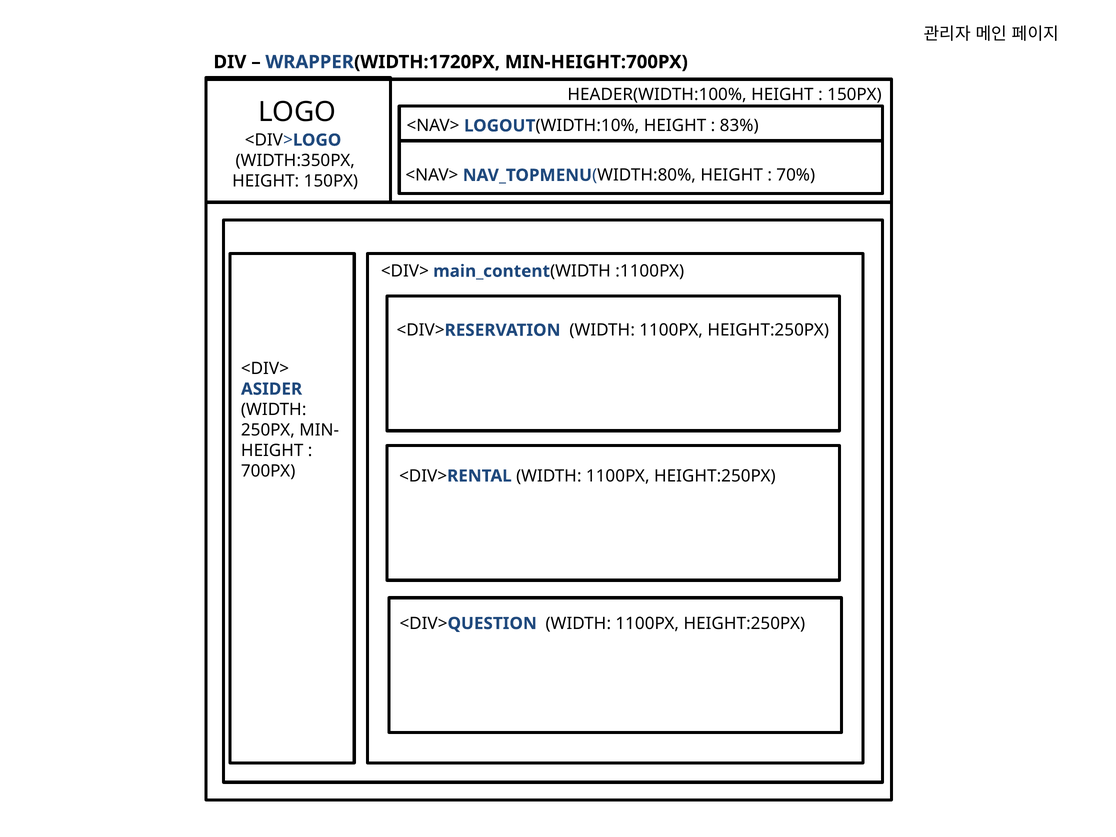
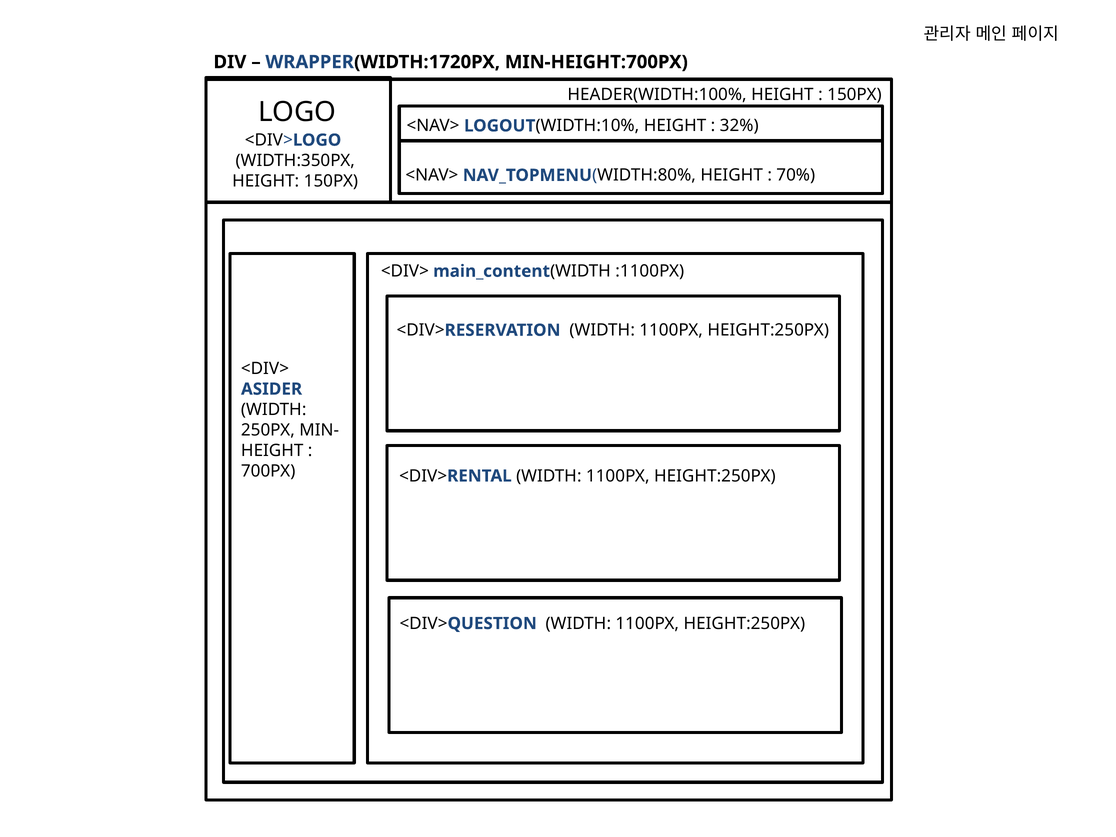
83%: 83% -> 32%
